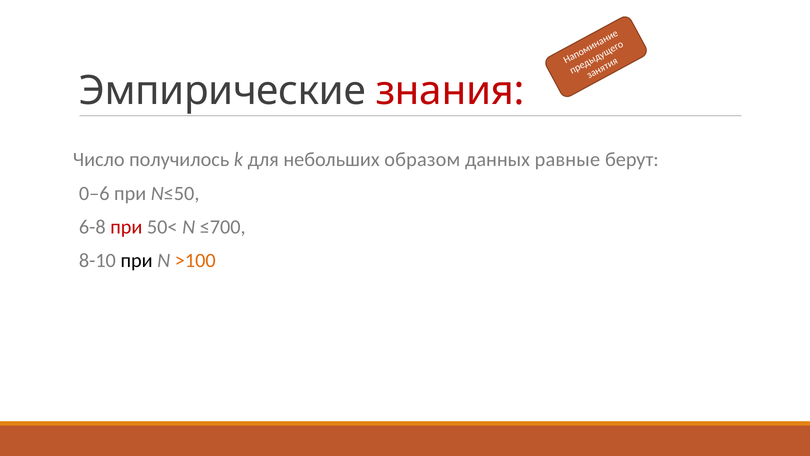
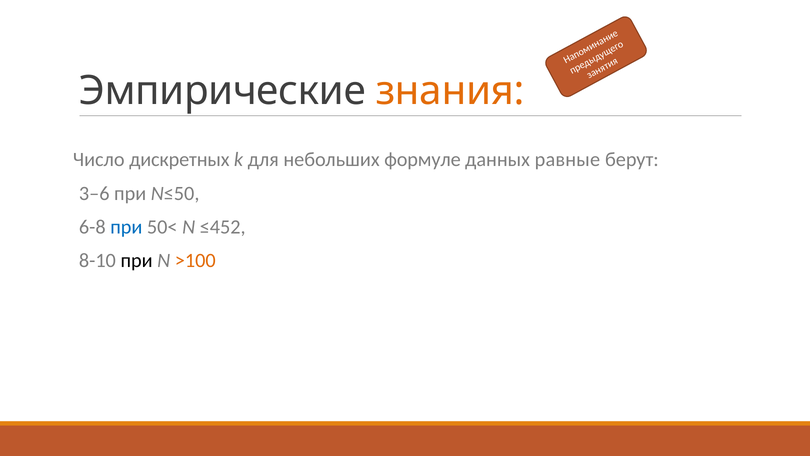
знания colour: red -> orange
получилось: получилось -> дискретных
образом: образом -> формуле
0–6: 0–6 -> 3–6
при at (126, 227) colour: red -> blue
≤700: ≤700 -> ≤452
